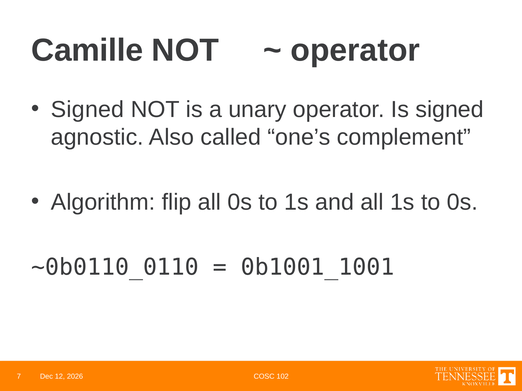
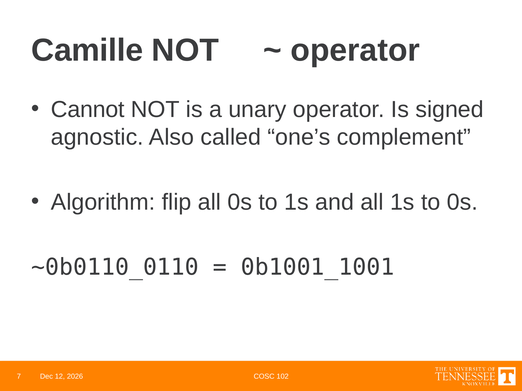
Signed at (88, 110): Signed -> Cannot
